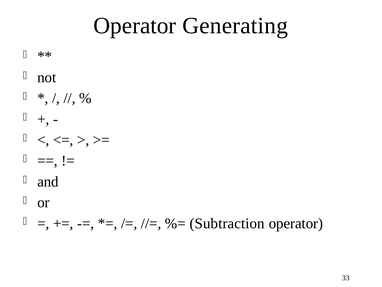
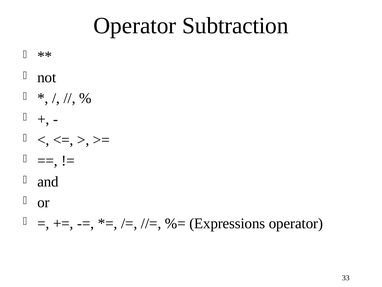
Generating: Generating -> Subtraction
Subtraction: Subtraction -> Expressions
